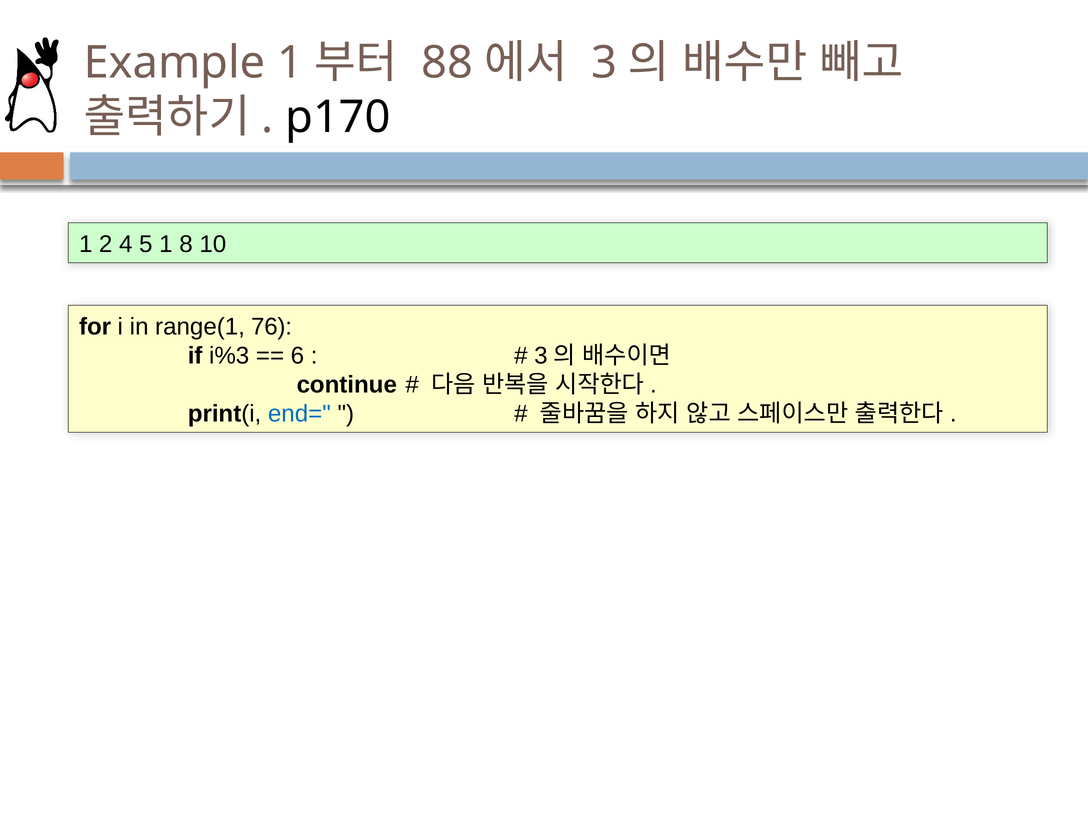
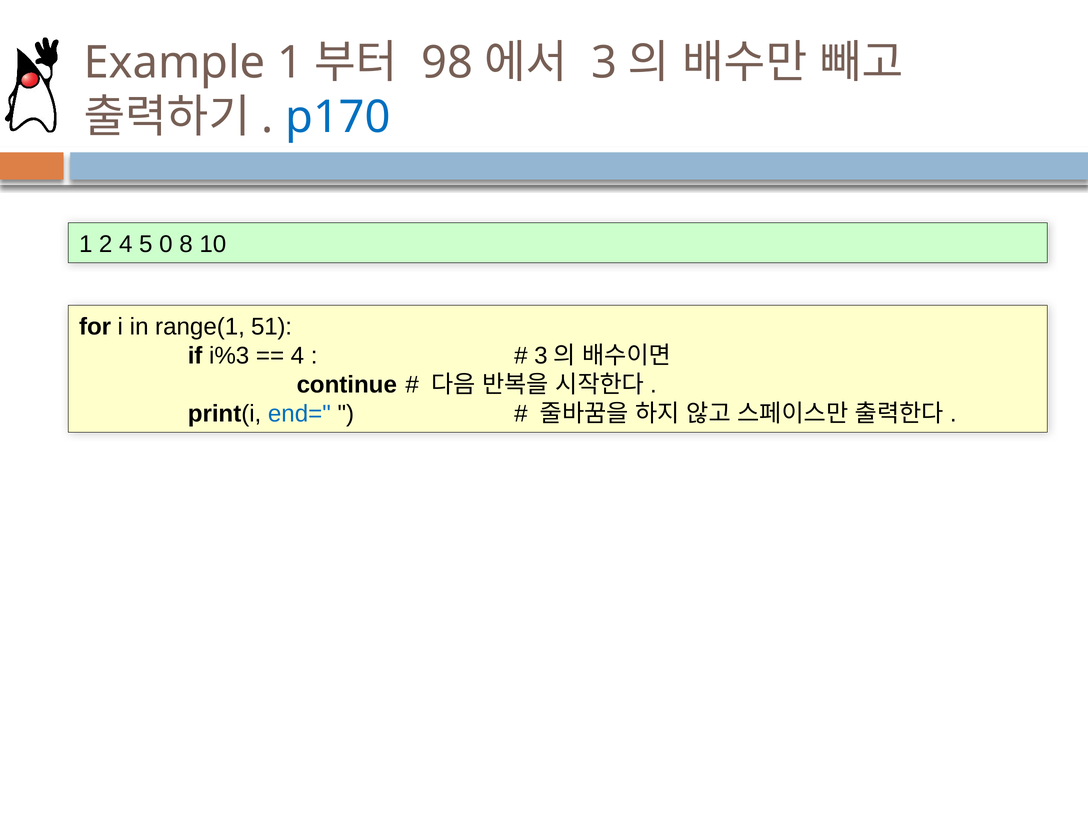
88: 88 -> 98
p170 colour: black -> blue
5 1: 1 -> 0
76: 76 -> 51
6 at (297, 356): 6 -> 4
